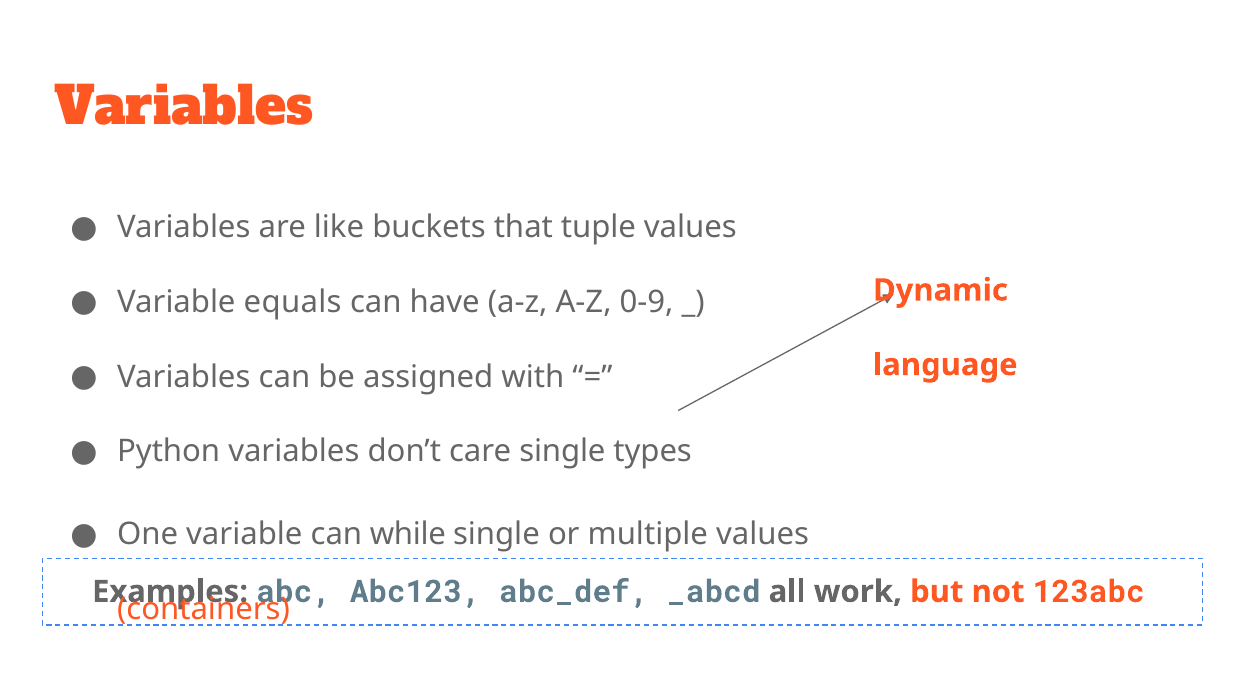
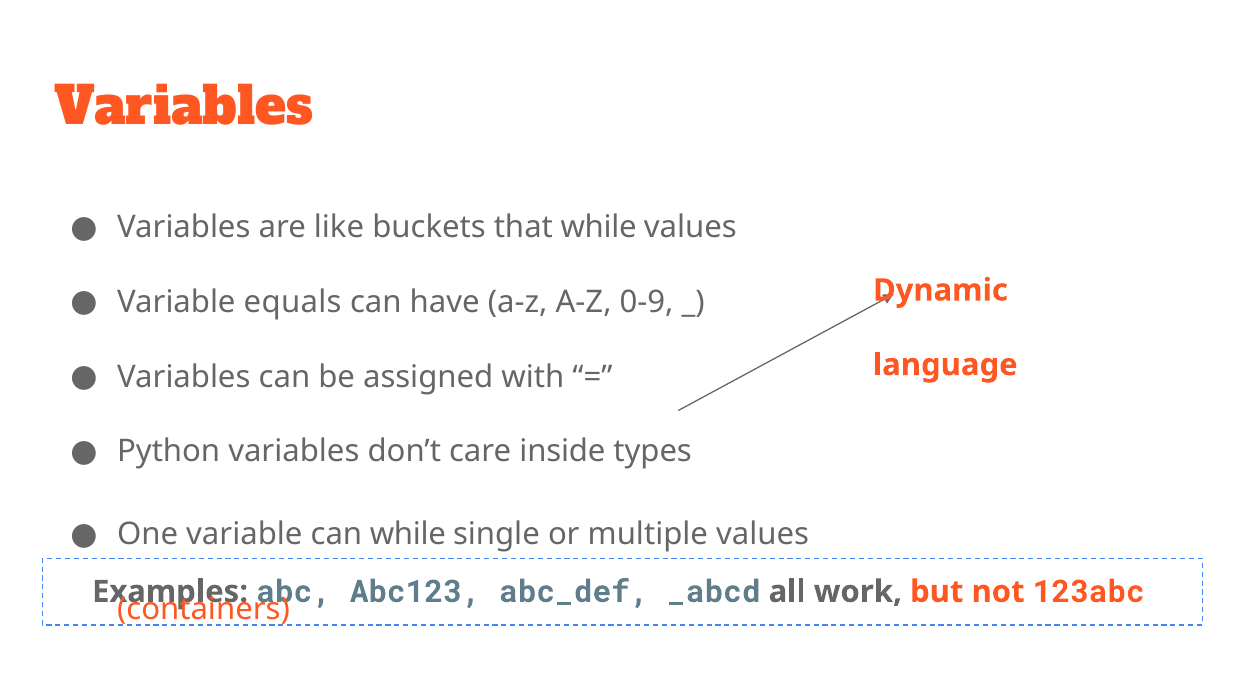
that tuple: tuple -> while
care single: single -> inside
